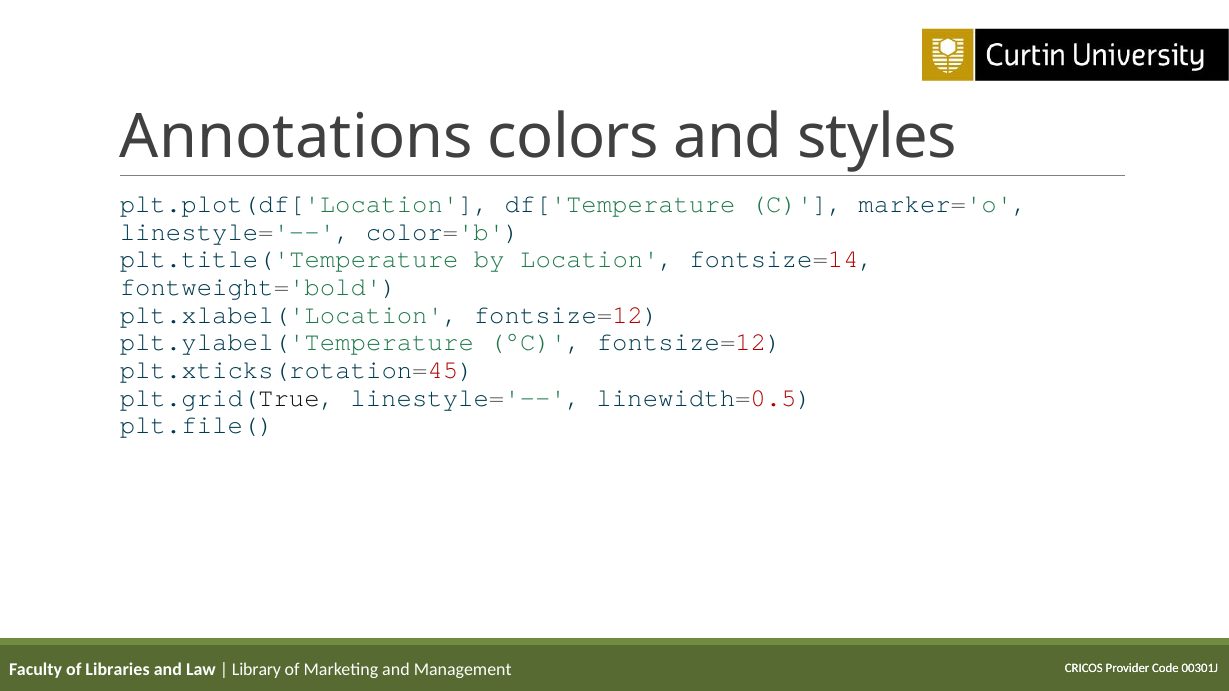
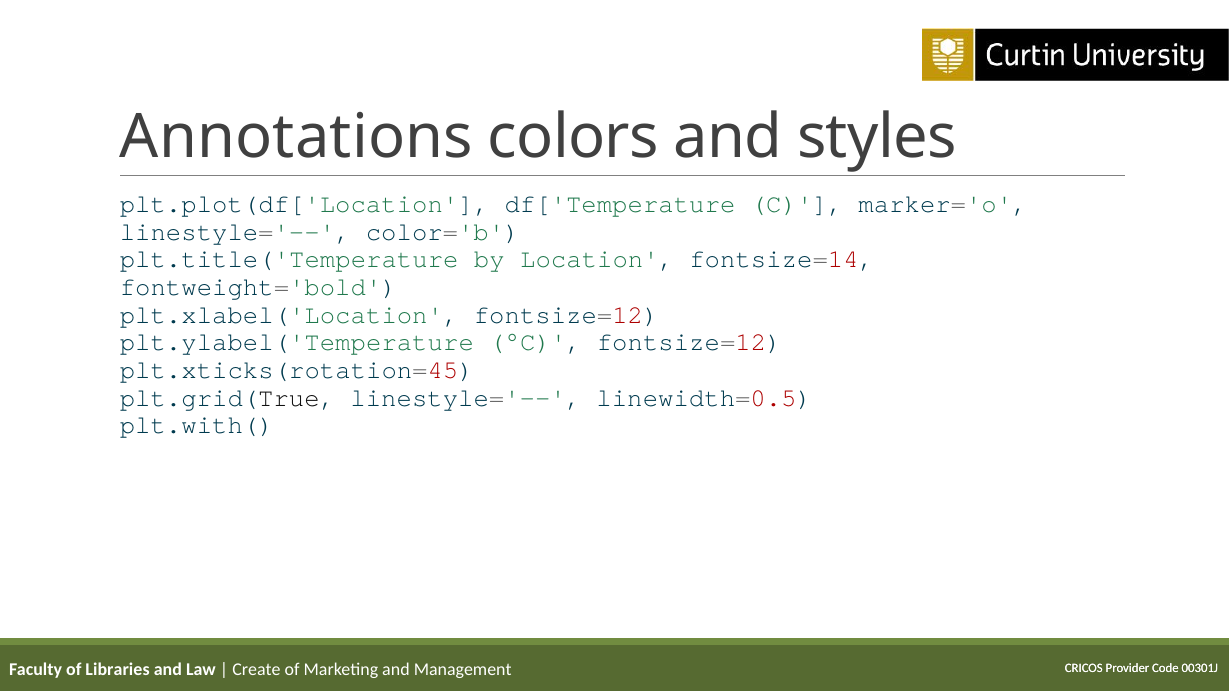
plt.file(: plt.file( -> plt.with(
Library: Library -> Create
